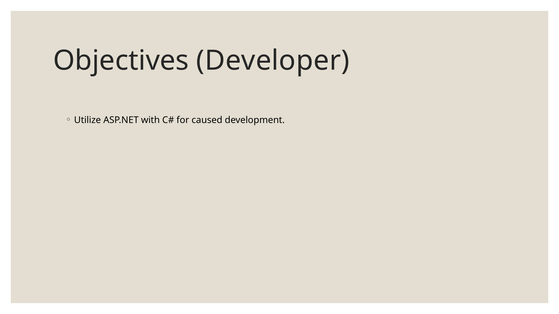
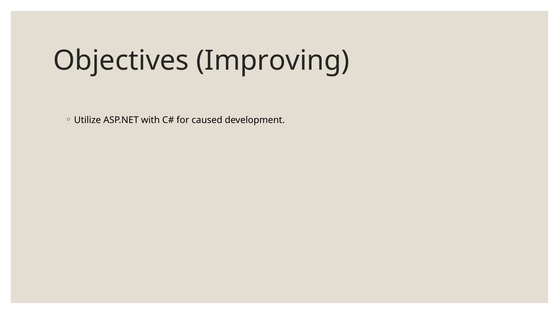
Developer: Developer -> Improving
